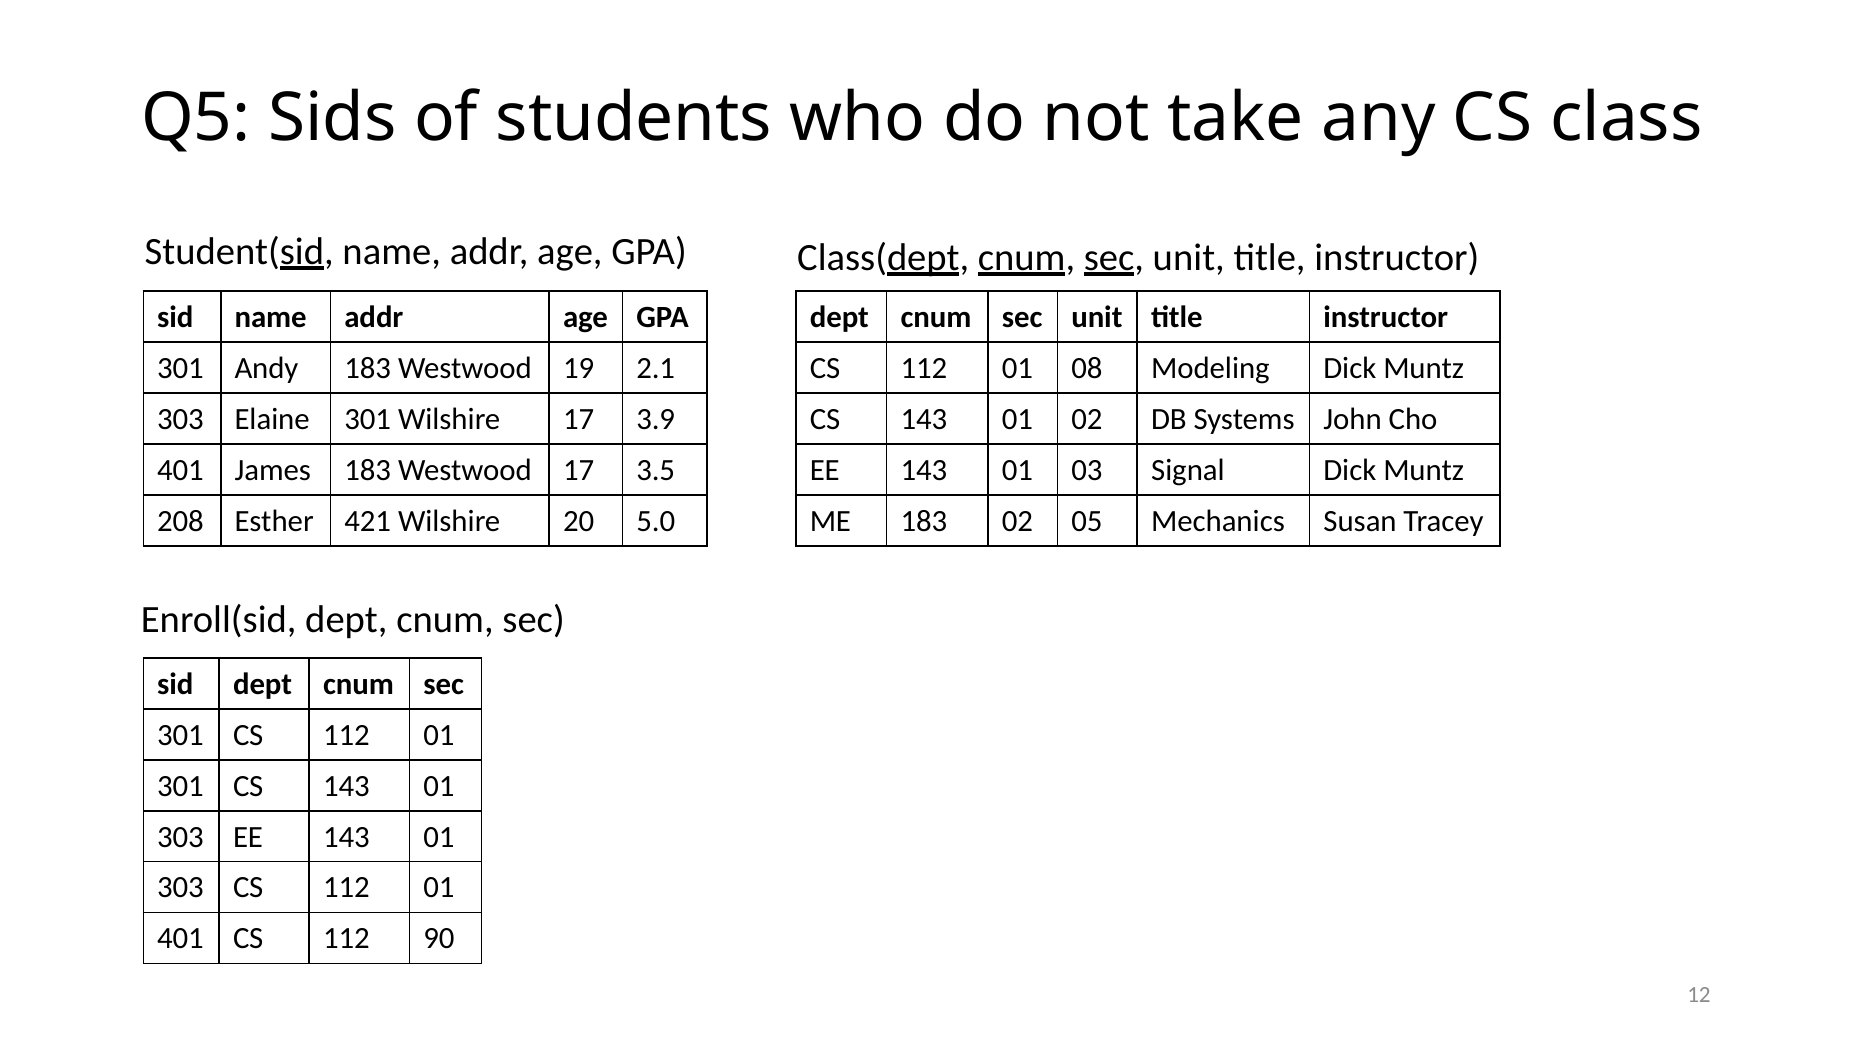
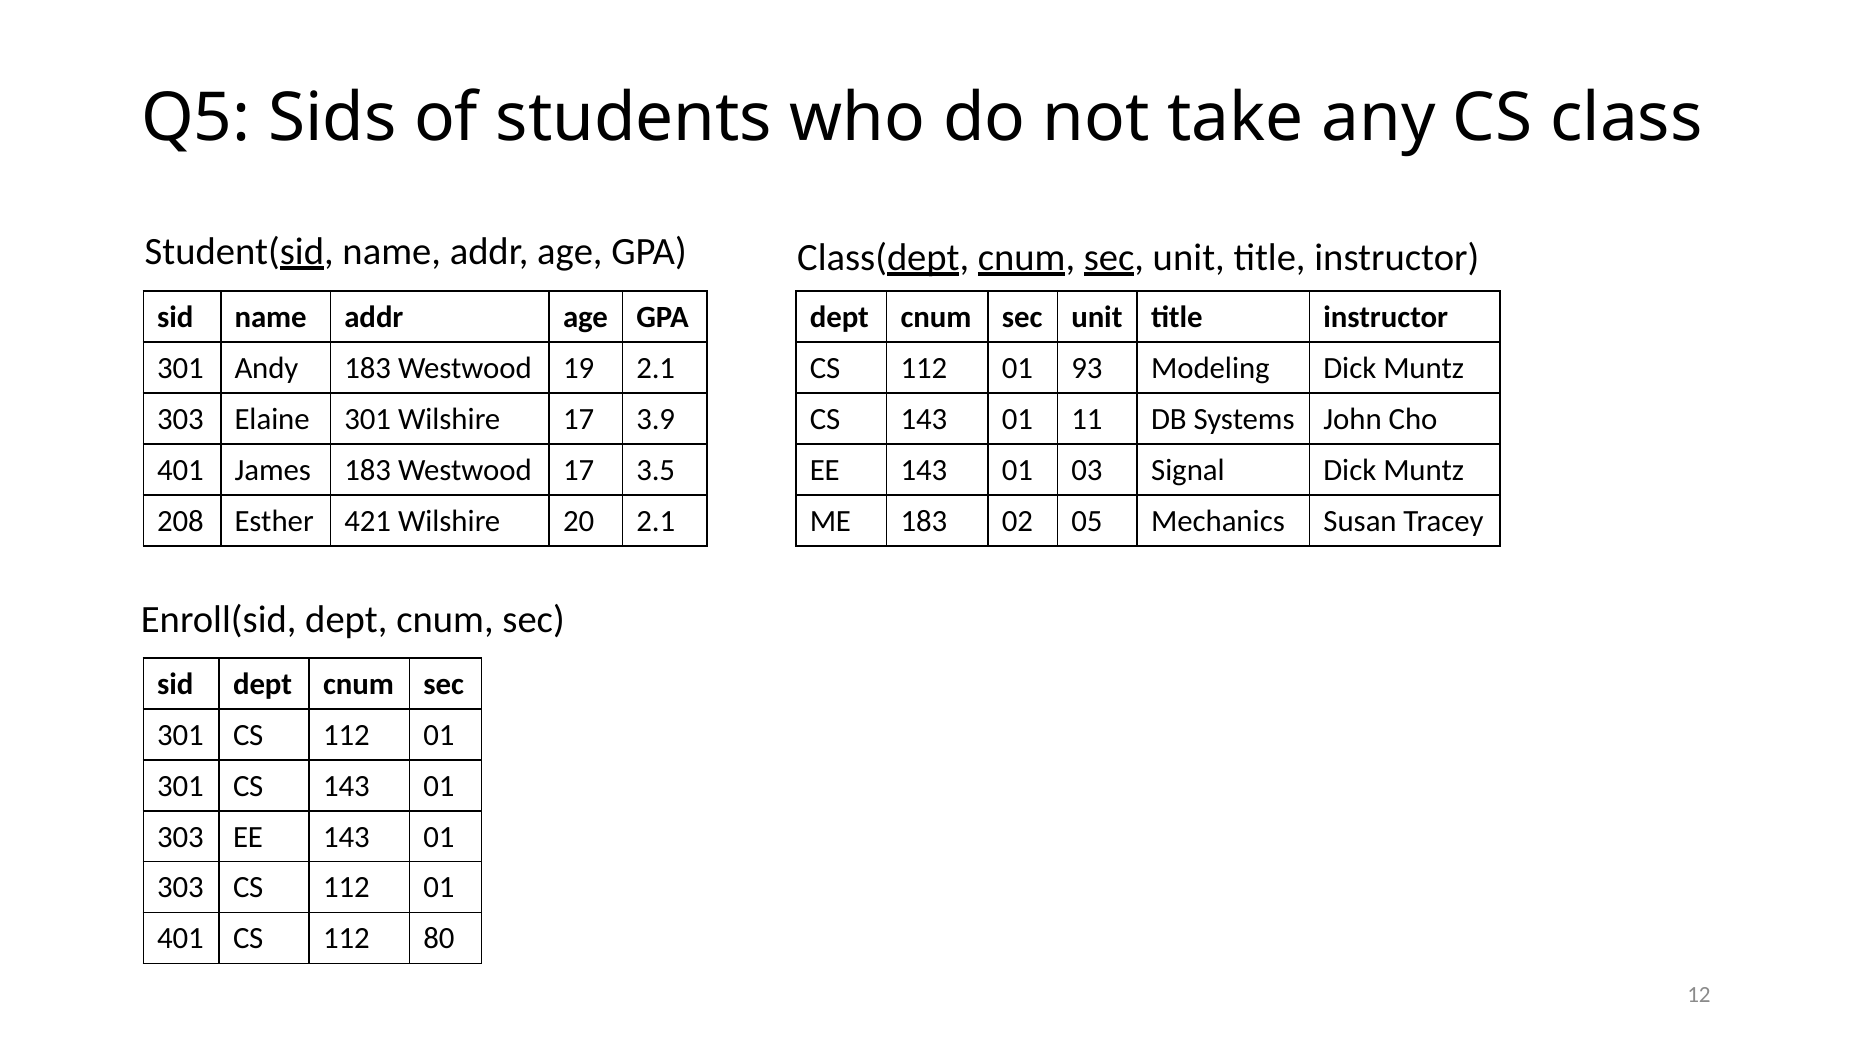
08: 08 -> 93
01 02: 02 -> 11
20 5.0: 5.0 -> 2.1
90: 90 -> 80
